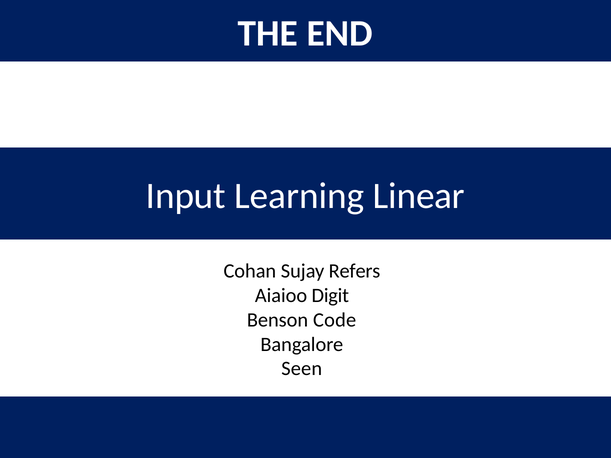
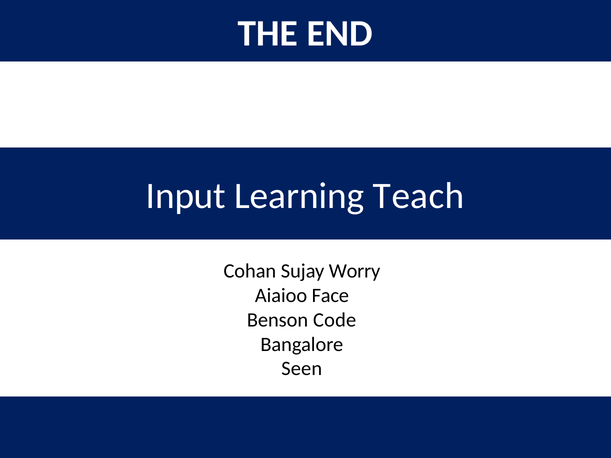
Linear: Linear -> Teach
Refers: Refers -> Worry
Digit: Digit -> Face
